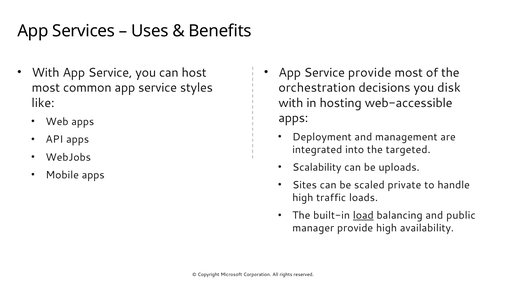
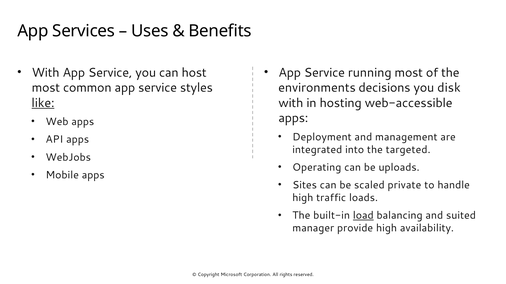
Service provide: provide -> running
orchestration: orchestration -> environments
like underline: none -> present
Scalability: Scalability -> Operating
public: public -> suited
